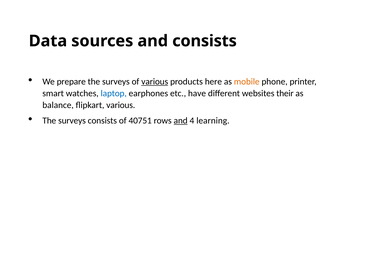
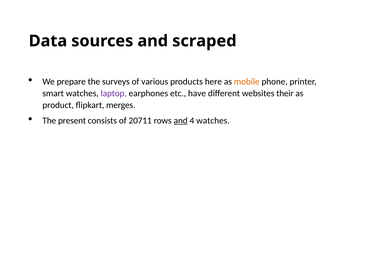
and consists: consists -> scraped
various at (155, 82) underline: present -> none
laptop colour: blue -> purple
balance: balance -> product
flipkart various: various -> merges
surveys at (72, 121): surveys -> present
40751: 40751 -> 20711
4 learning: learning -> watches
